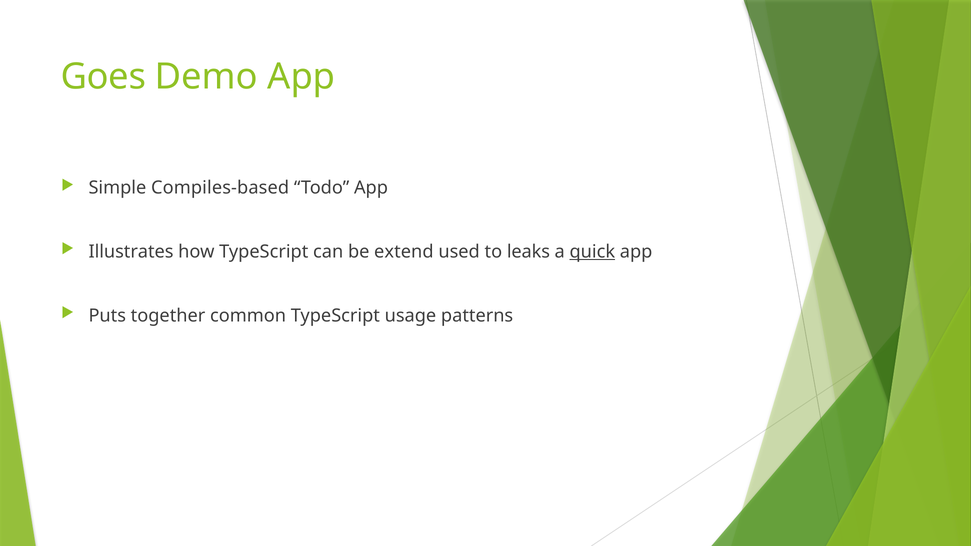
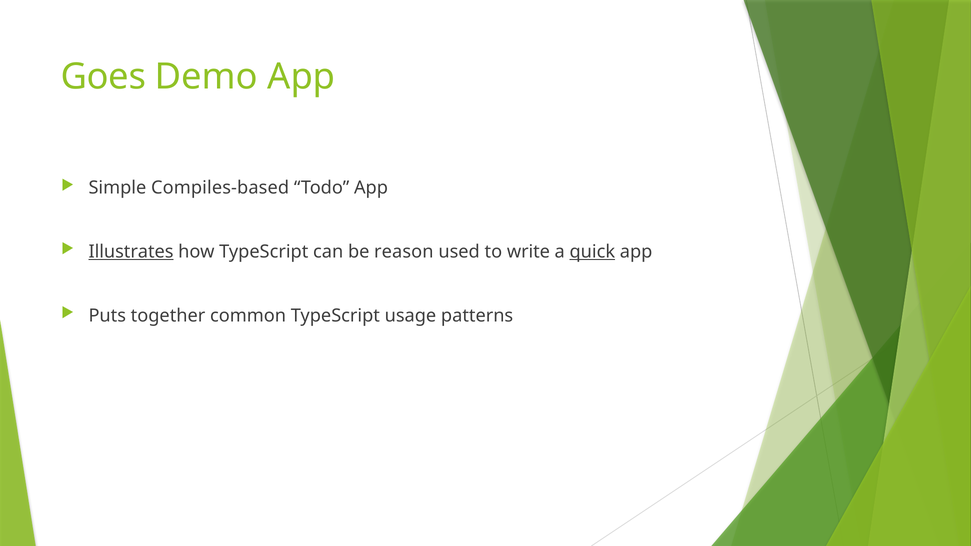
Illustrates underline: none -> present
extend: extend -> reason
leaks: leaks -> write
